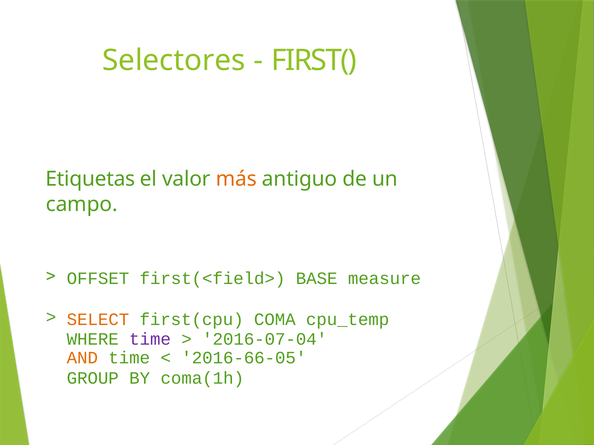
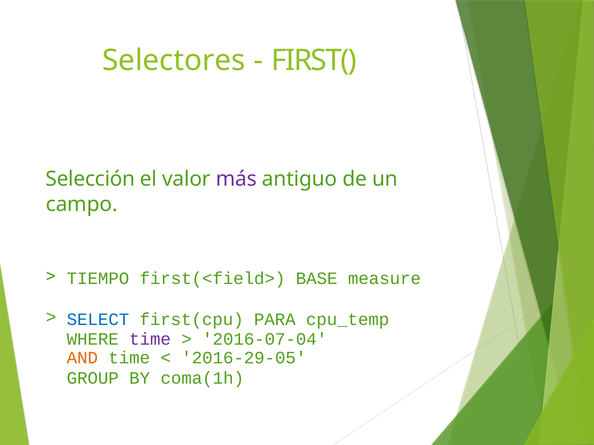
Etiquetas: Etiquetas -> Selección
más colour: orange -> purple
OFFSET: OFFSET -> TIEMPO
SELECT colour: orange -> blue
COMA: COMA -> PARA
2016-66-05: 2016-66-05 -> 2016-29-05
